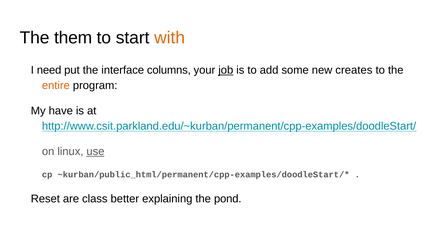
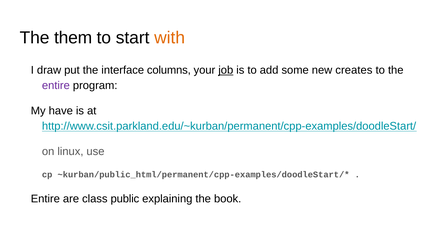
need: need -> draw
entire at (56, 86) colour: orange -> purple
use underline: present -> none
Reset at (45, 199): Reset -> Entire
better: better -> public
pond: pond -> book
